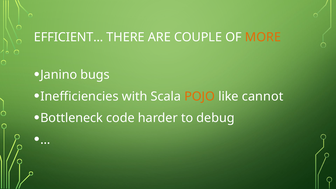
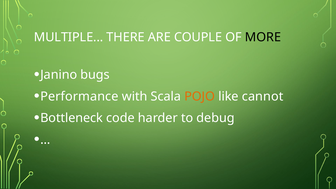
EFFICIENT: EFFICIENT -> MULTIPLE
MORE colour: orange -> black
Inefficiencies: Inefficiencies -> Performance
